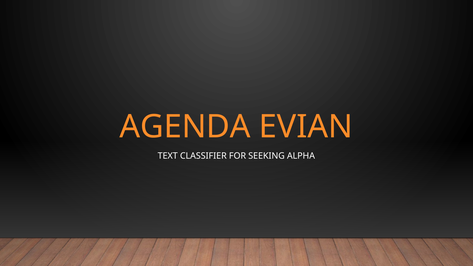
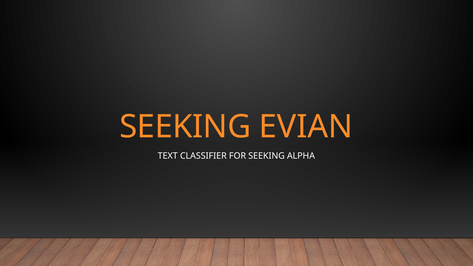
AGENDA at (185, 127): AGENDA -> SEEKING
